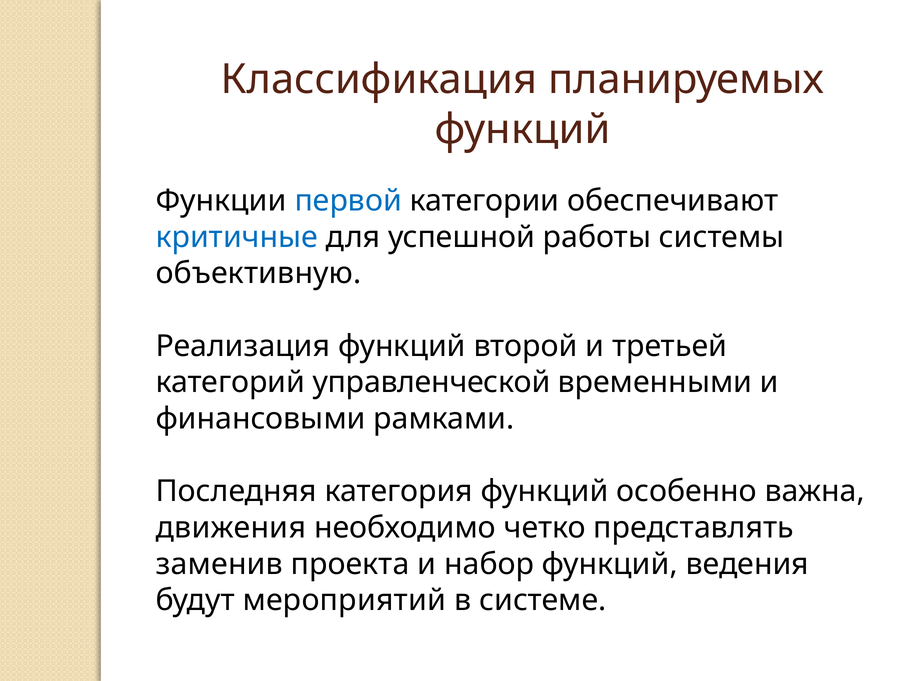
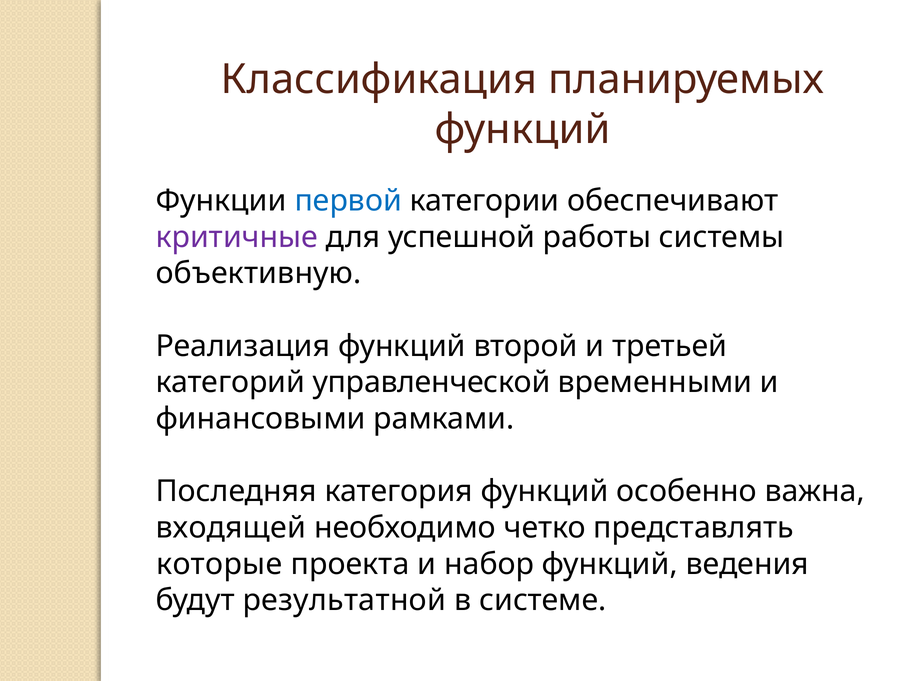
критичные colour: blue -> purple
движения: движения -> входящей
заменив: заменив -> которые
мероприятий: мероприятий -> результатной
